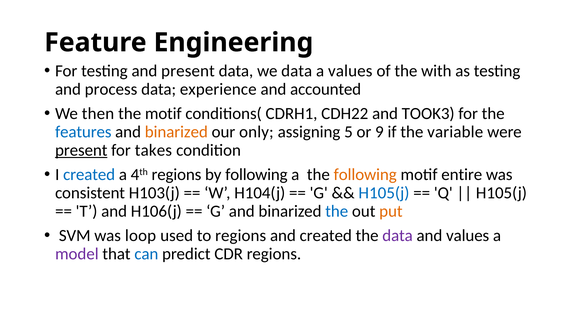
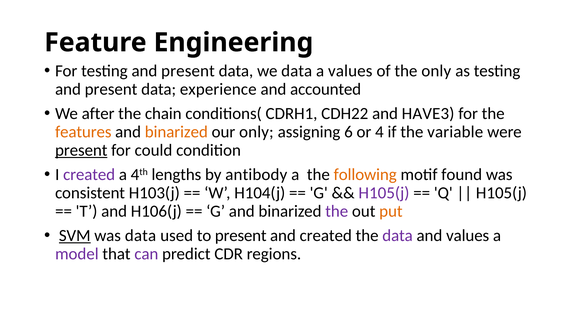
the with: with -> only
process at (111, 89): process -> present
then: then -> after
the motif: motif -> chain
TOOK3: TOOK3 -> HAVE3
features colour: blue -> orange
5: 5 -> 6
9: 9 -> 4
takes: takes -> could
created at (89, 174) colour: blue -> purple
4th regions: regions -> lengths
by following: following -> antibody
entire: entire -> found
H105(j at (384, 192) colour: blue -> purple
the at (337, 211) colour: blue -> purple
SVM underline: none -> present
was loop: loop -> data
to regions: regions -> present
can colour: blue -> purple
